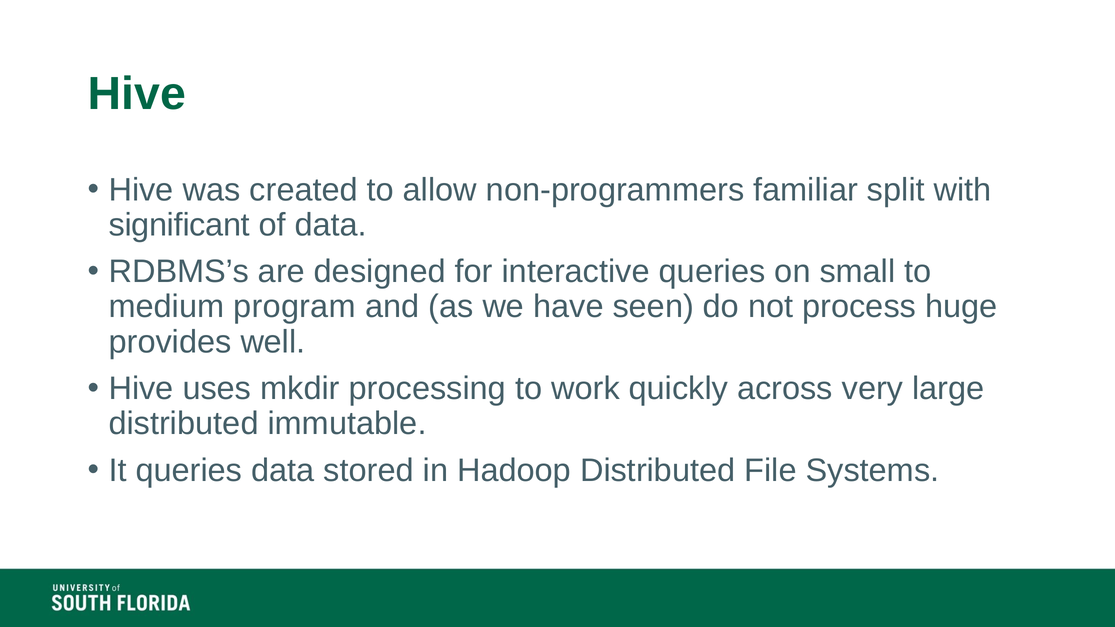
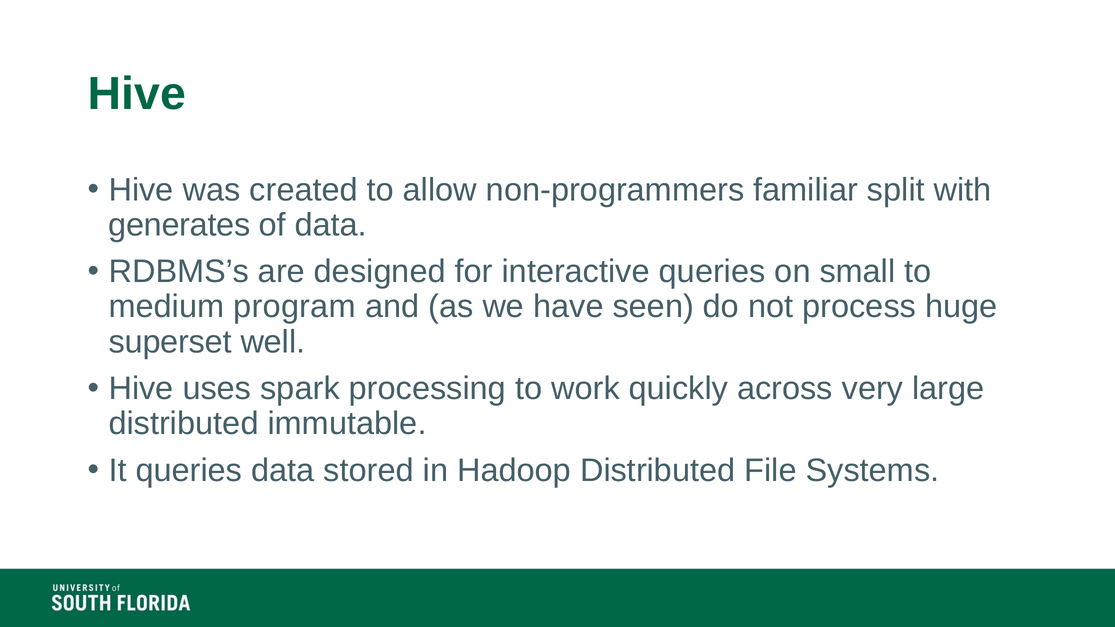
significant: significant -> generates
provides: provides -> superset
mkdir: mkdir -> spark
